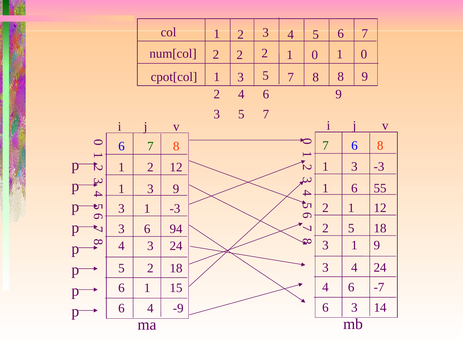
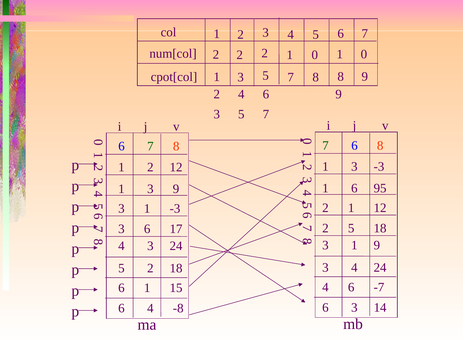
55: 55 -> 95
94: 94 -> 17
-9: -9 -> -8
